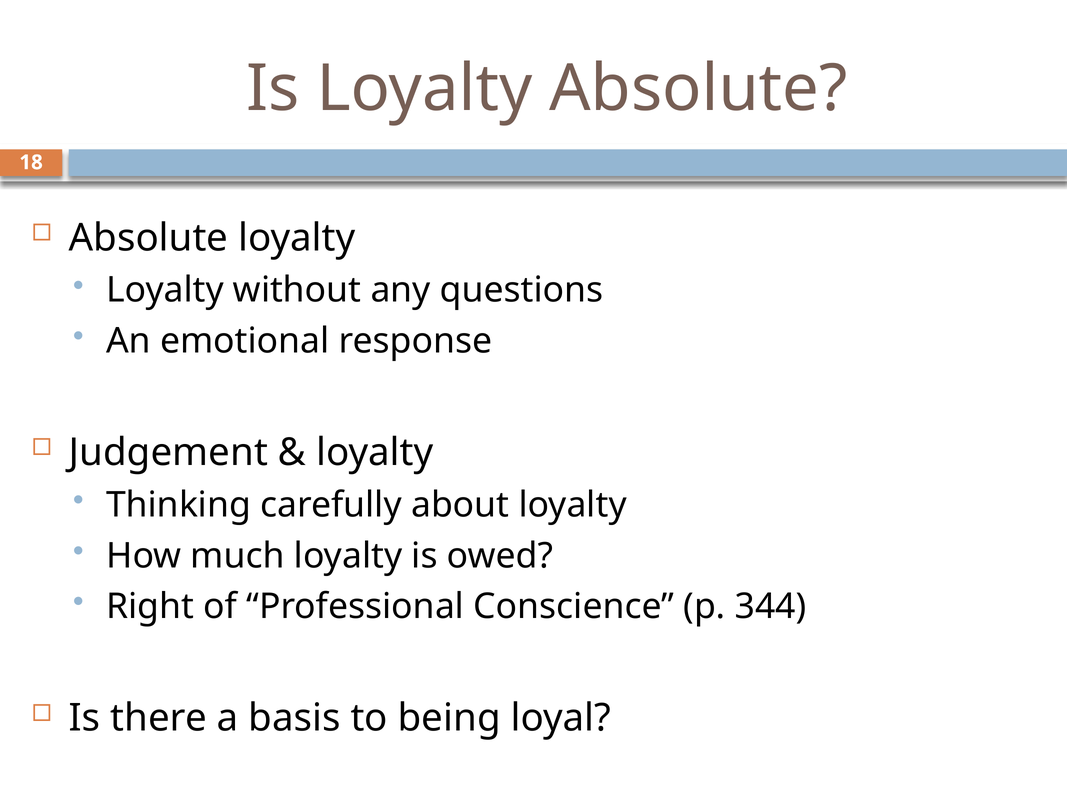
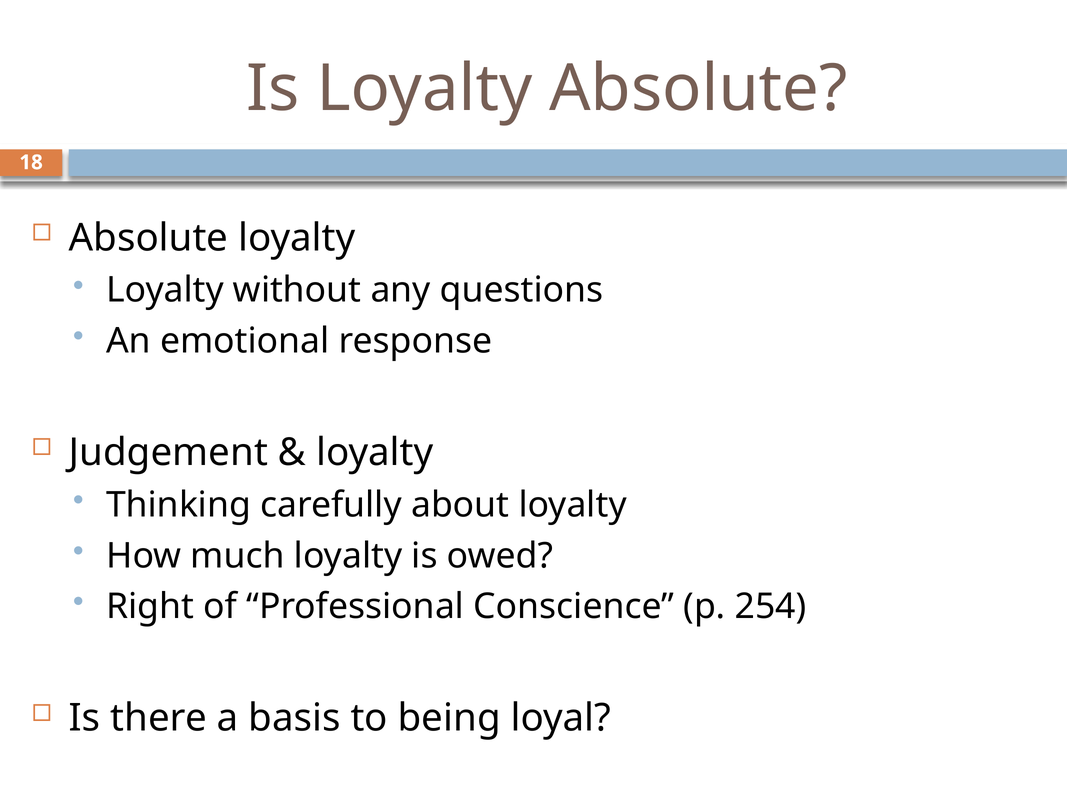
344: 344 -> 254
